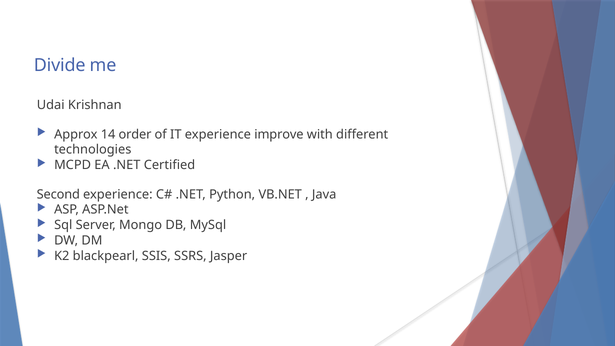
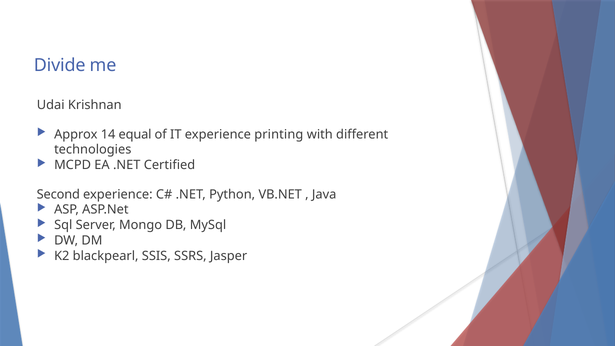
order: order -> equal
improve: improve -> printing
